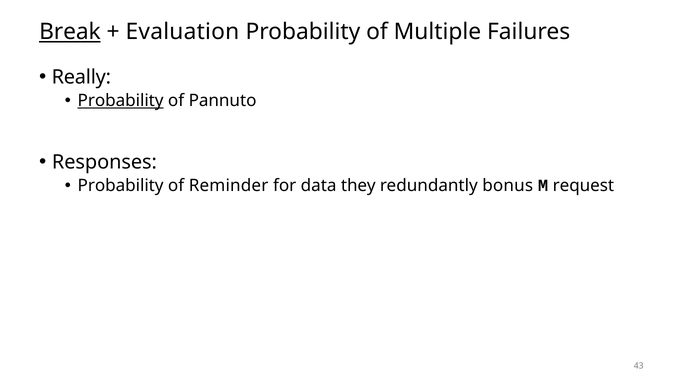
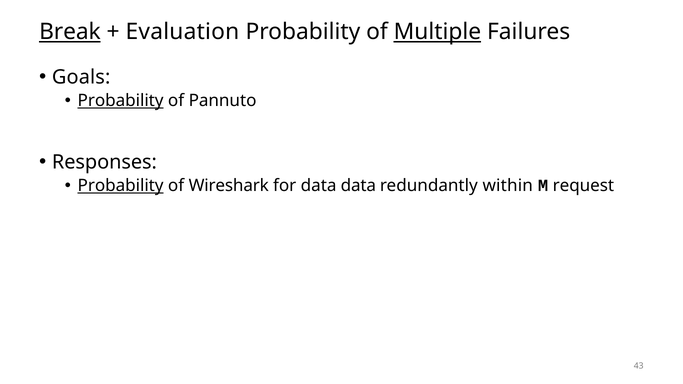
Multiple underline: none -> present
Really: Really -> Goals
Probability at (121, 186) underline: none -> present
Reminder: Reminder -> Wireshark
data they: they -> data
bonus: bonus -> within
